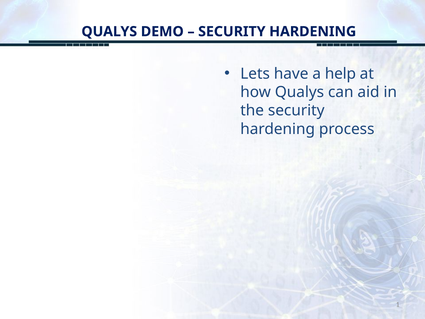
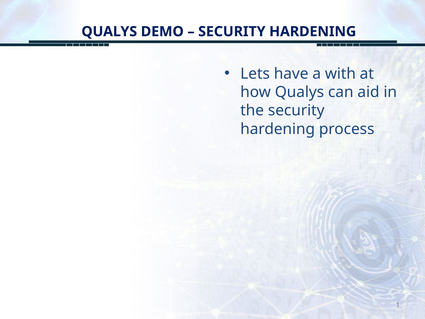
help: help -> with
